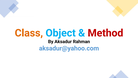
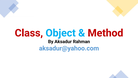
Class colour: orange -> red
